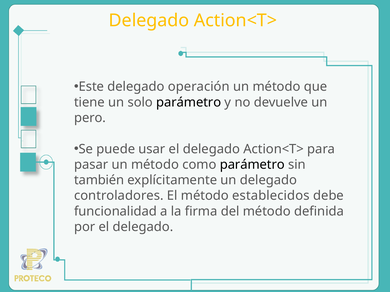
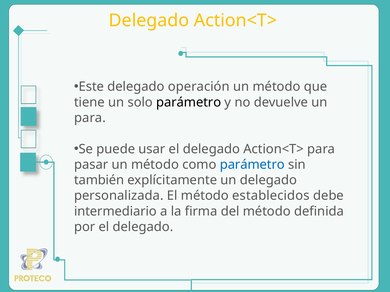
pero at (90, 118): pero -> para
parámetro at (252, 165) colour: black -> blue
controladores: controladores -> personalizada
funcionalidad: funcionalidad -> intermediario
